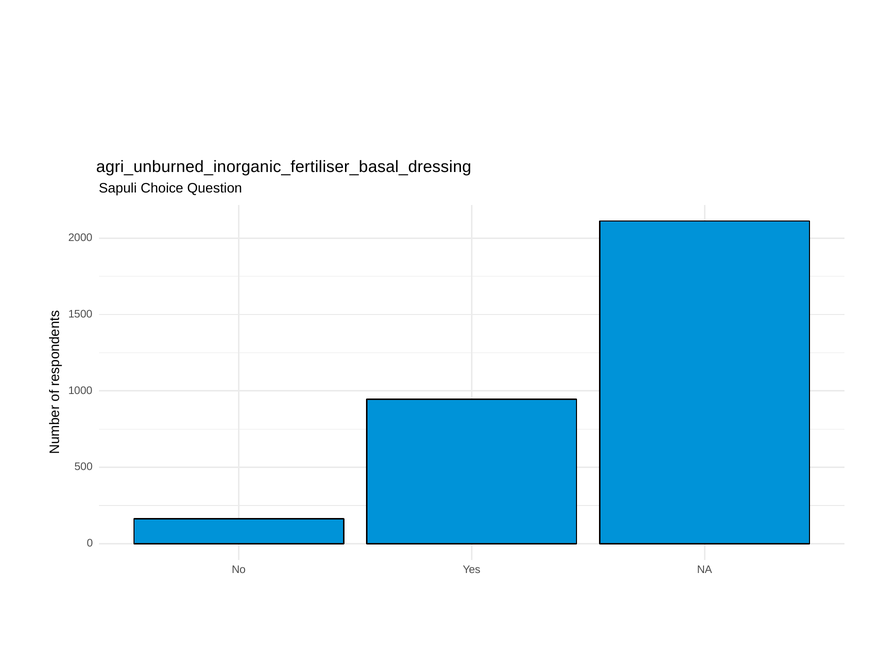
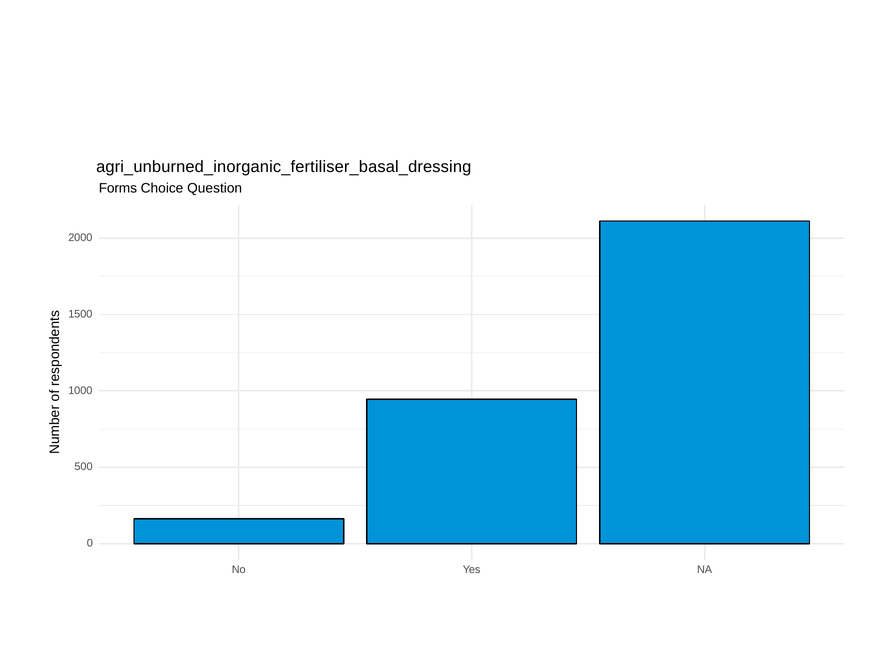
Sapuli: Sapuli -> Forms
